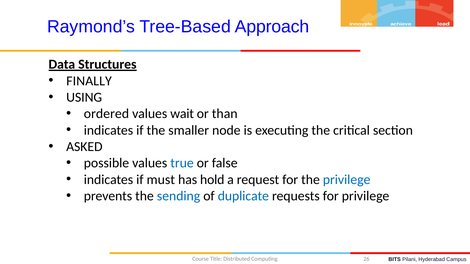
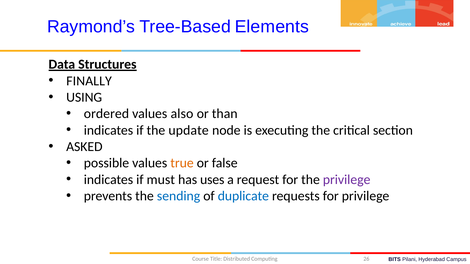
Approach: Approach -> Elements
wait: wait -> also
smaller: smaller -> update
true colour: blue -> orange
hold: hold -> uses
privilege at (347, 180) colour: blue -> purple
